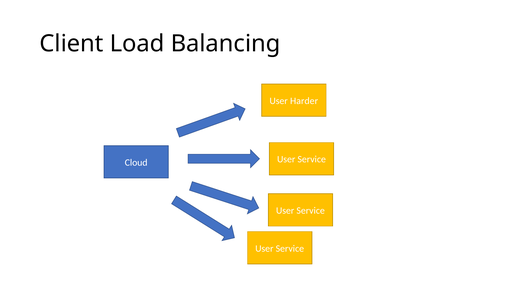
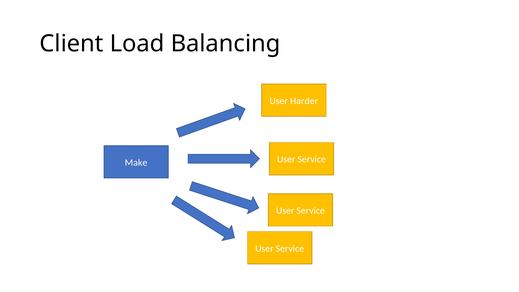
Cloud: Cloud -> Make
